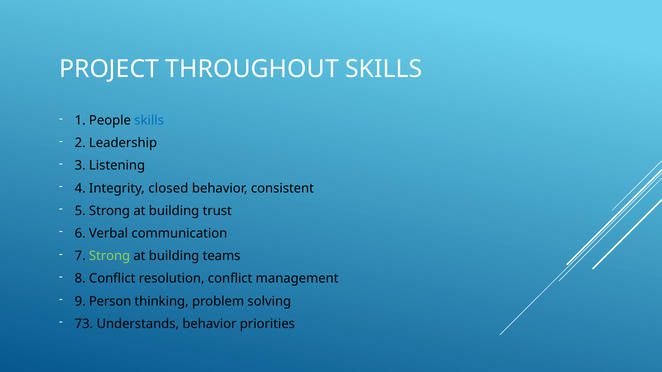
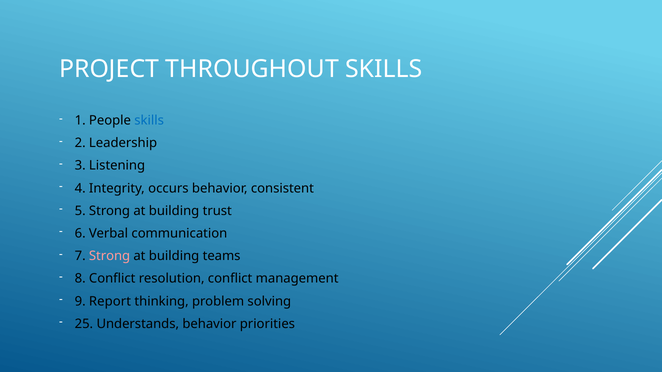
closed: closed -> occurs
Strong at (110, 256) colour: light green -> pink
Person: Person -> Report
73: 73 -> 25
